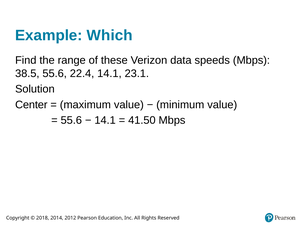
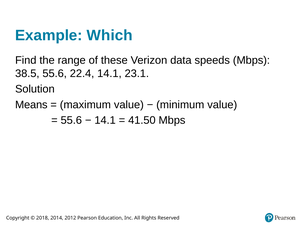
Center: Center -> Means
